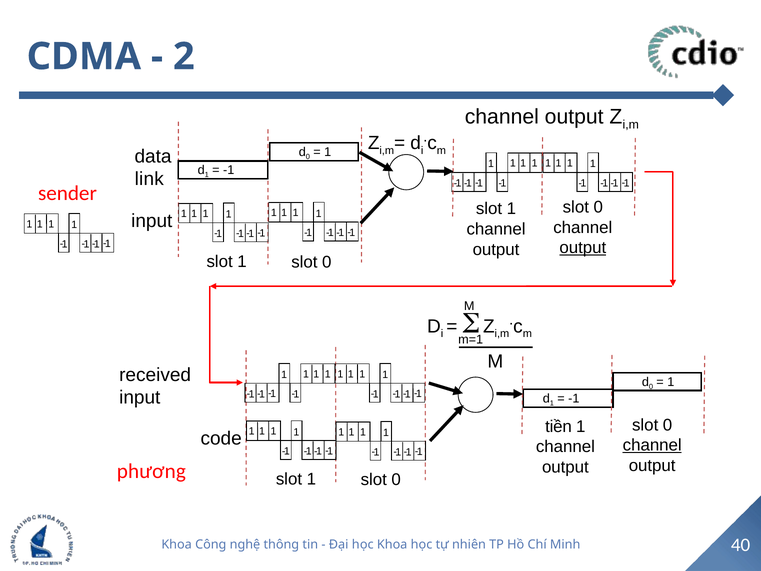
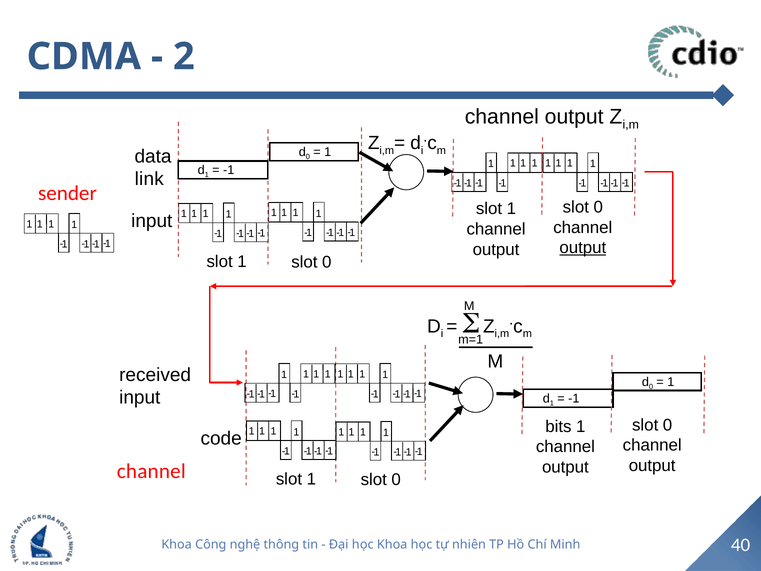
tiền: tiền -> bits
channel at (652, 445) underline: present -> none
phương at (151, 471): phương -> channel
